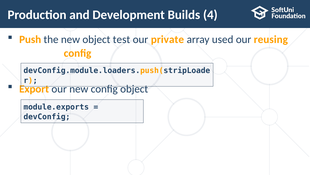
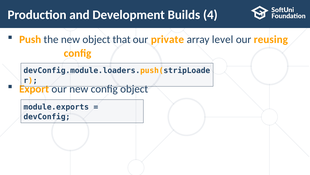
test: test -> that
used: used -> level
